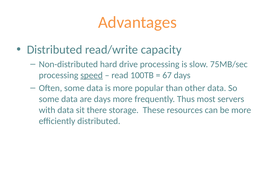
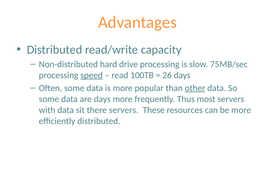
67: 67 -> 26
other underline: none -> present
there storage: storage -> servers
